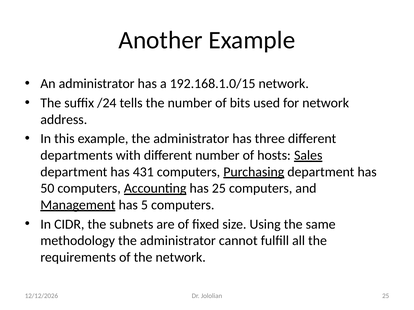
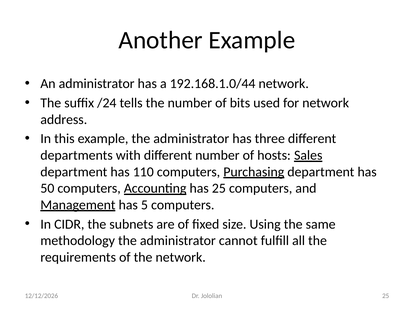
192.168.1.0/15: 192.168.1.0/15 -> 192.168.1.0/44
431: 431 -> 110
